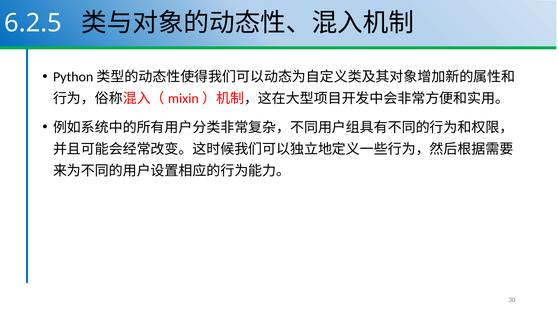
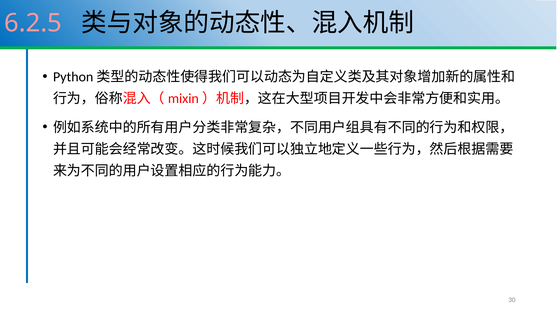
6.2.5 colour: white -> pink
